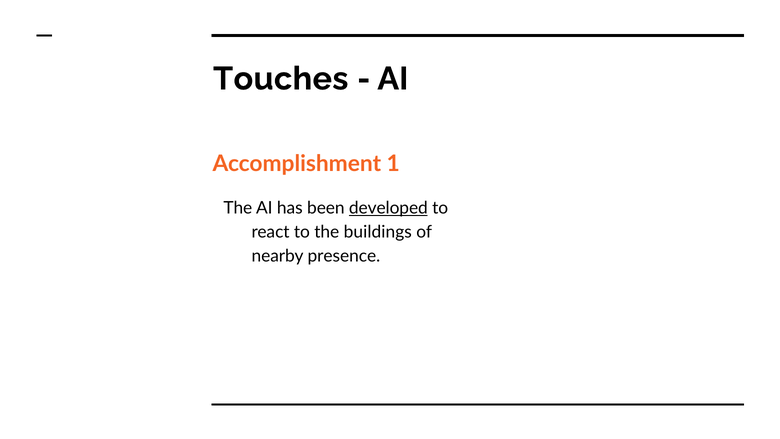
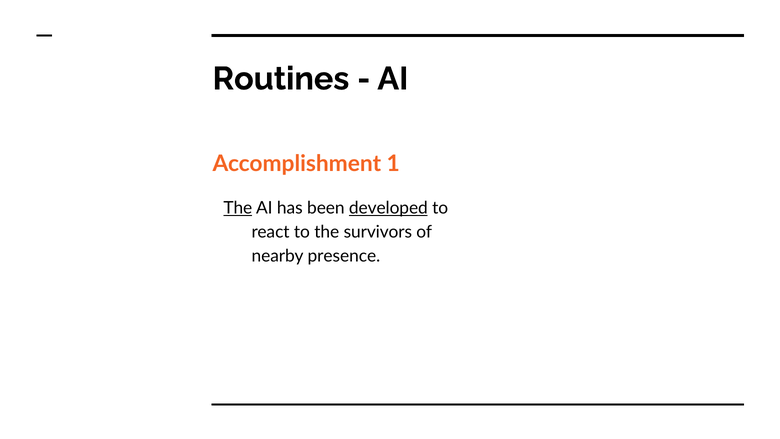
Touches: Touches -> Routines
The at (238, 208) underline: none -> present
buildings: buildings -> survivors
